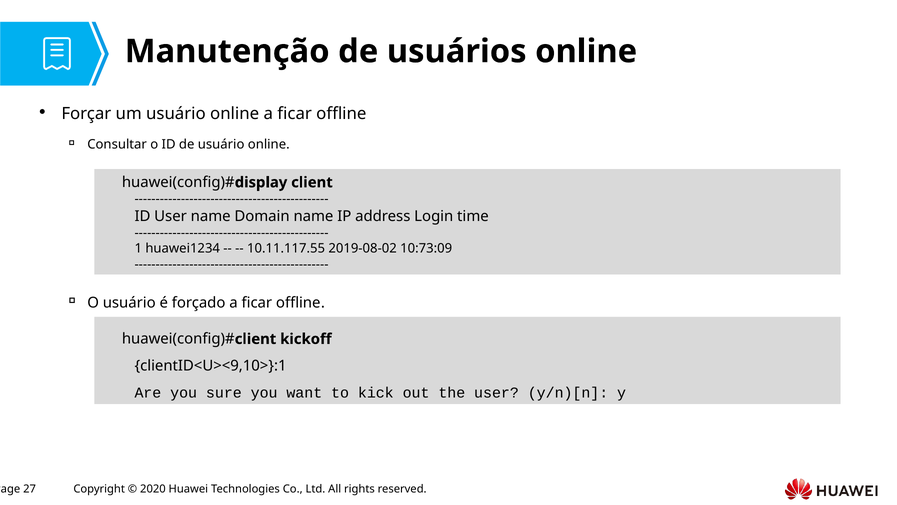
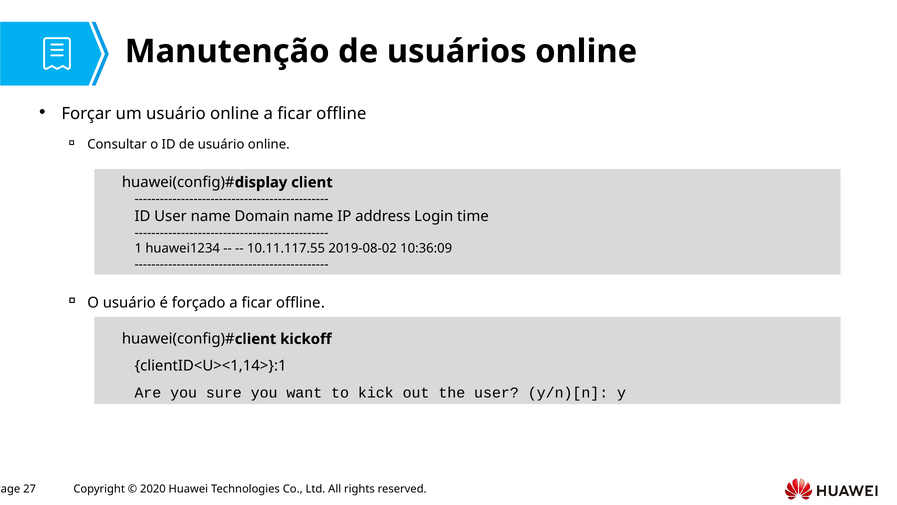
10:73:09: 10:73:09 -> 10:36:09
clientID<U><9,10>}:1: clientID<U><9,10>}:1 -> clientID<U><1,14>}:1
